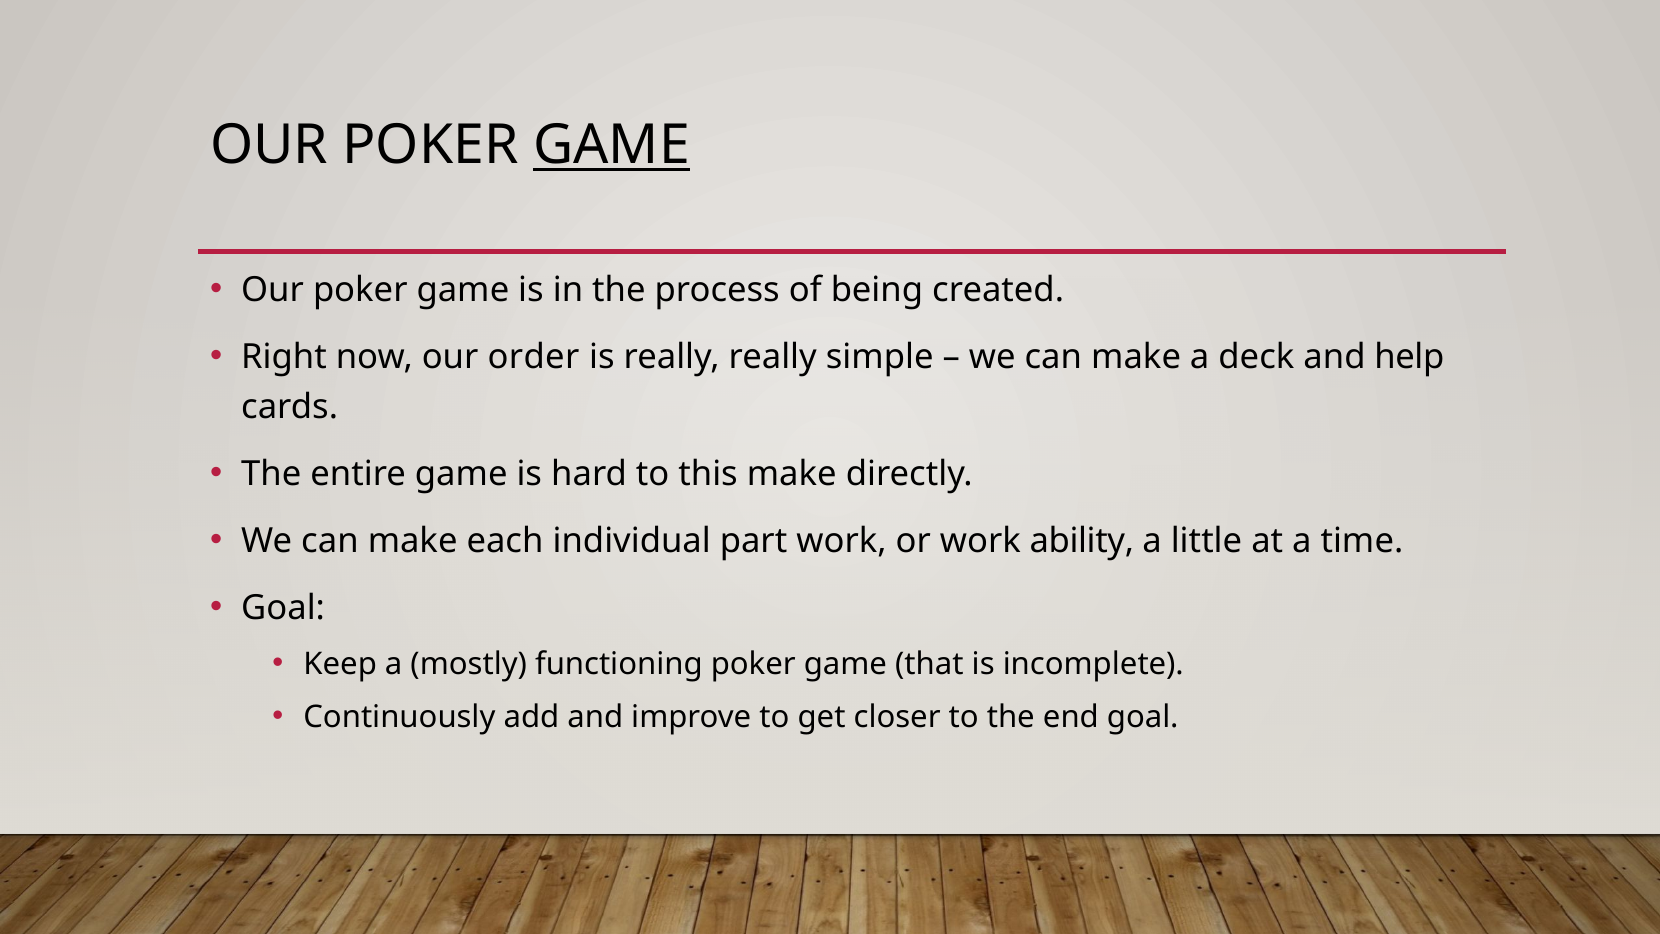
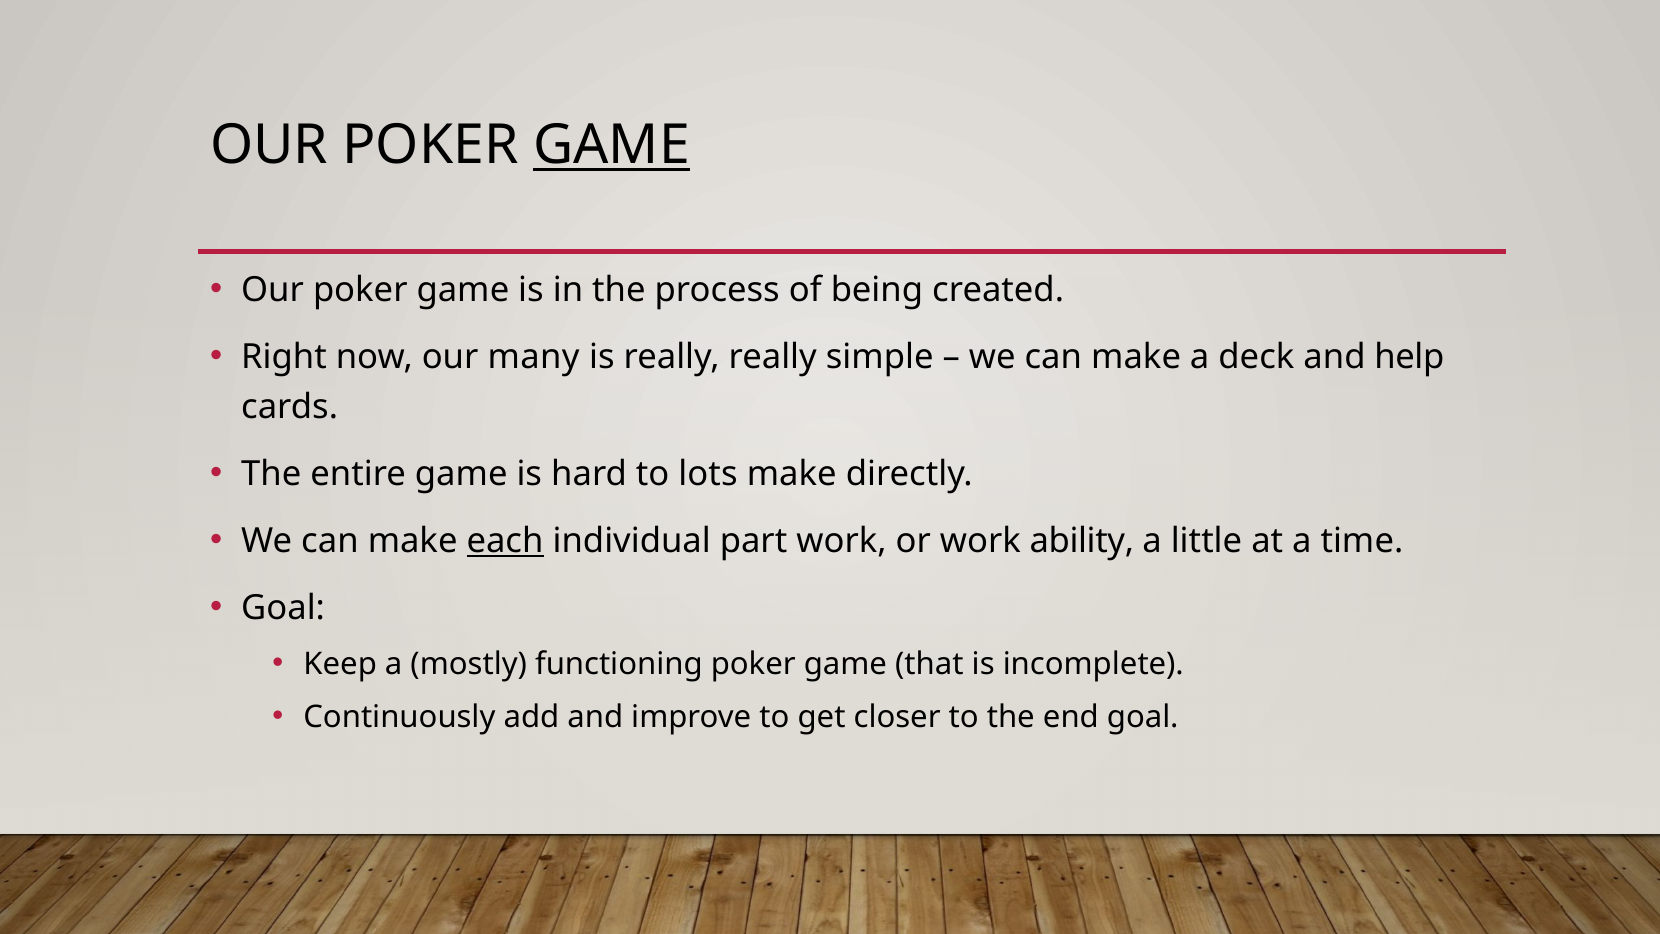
order: order -> many
this: this -> lots
each underline: none -> present
